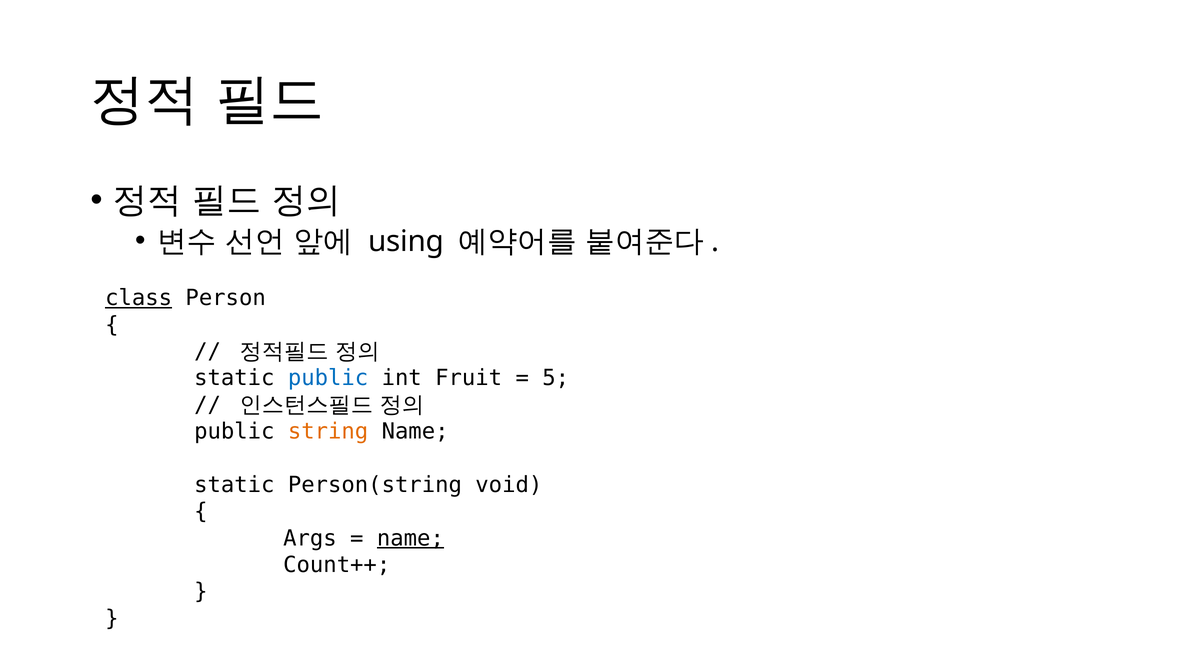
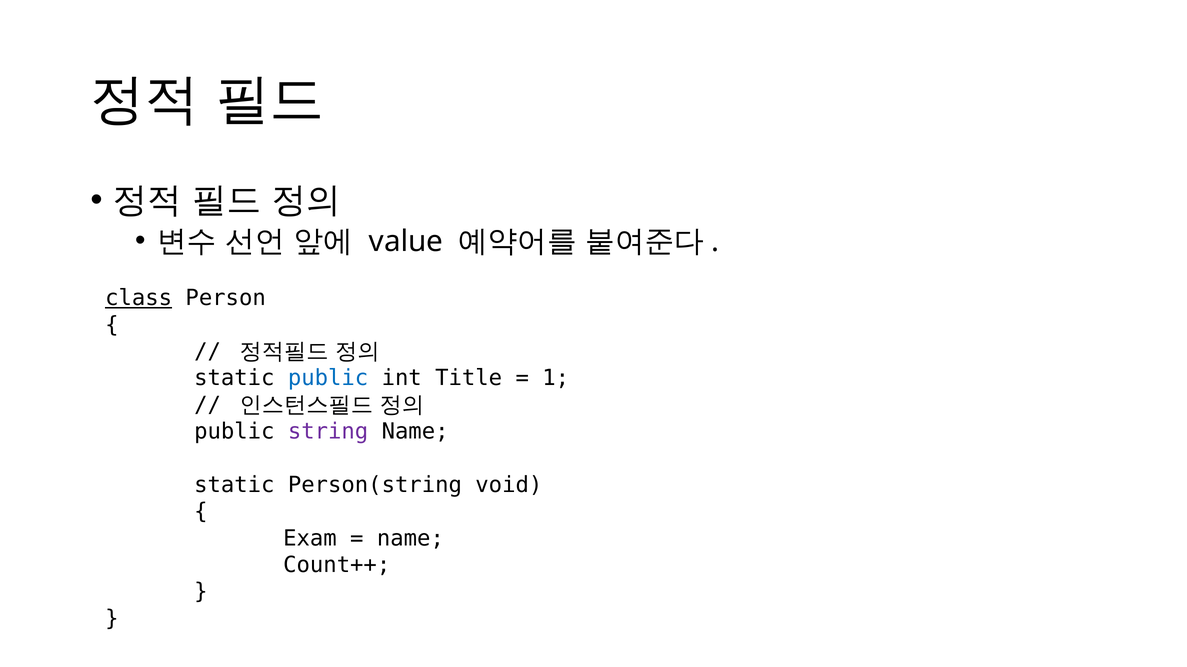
using: using -> value
Fruit: Fruit -> Title
5: 5 -> 1
string colour: orange -> purple
Args: Args -> Exam
name at (410, 539) underline: present -> none
